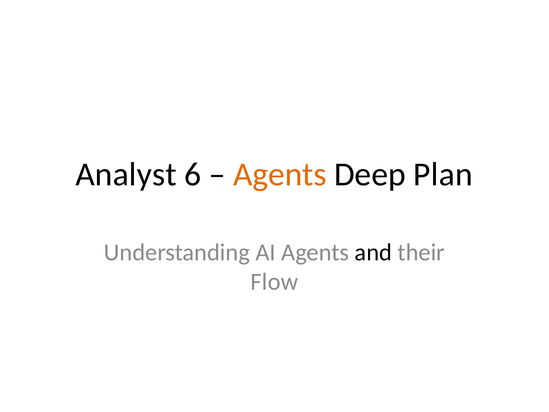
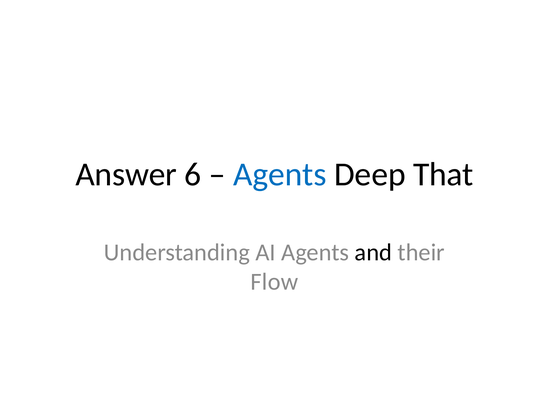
Analyst: Analyst -> Answer
Agents at (280, 174) colour: orange -> blue
Plan: Plan -> That
